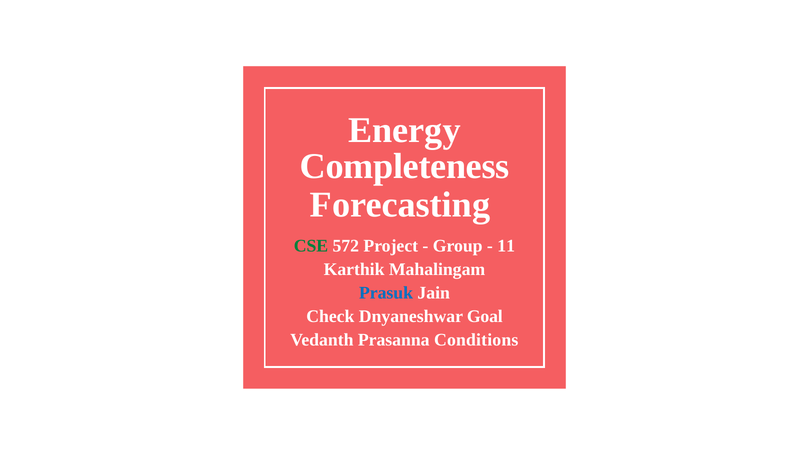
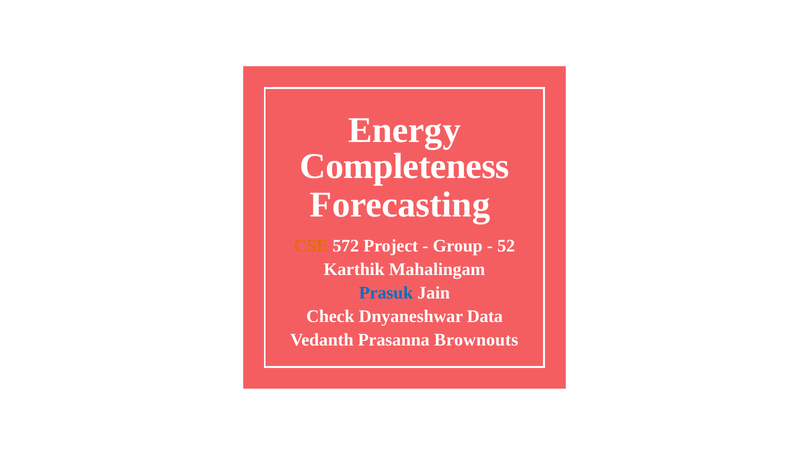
CSE colour: green -> orange
11: 11 -> 52
Goal: Goal -> Data
Conditions: Conditions -> Brownouts
